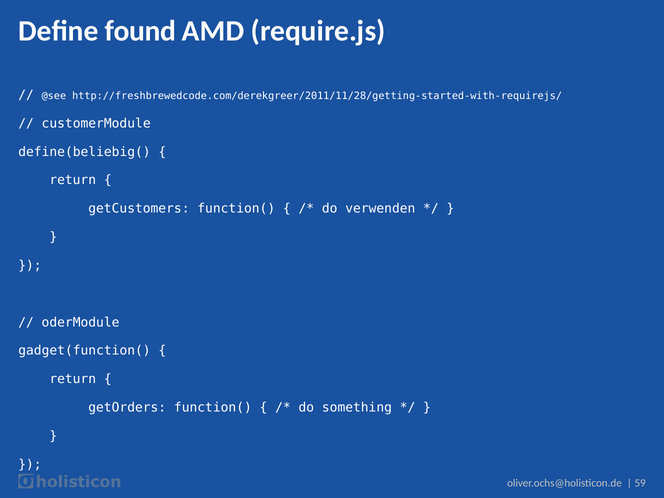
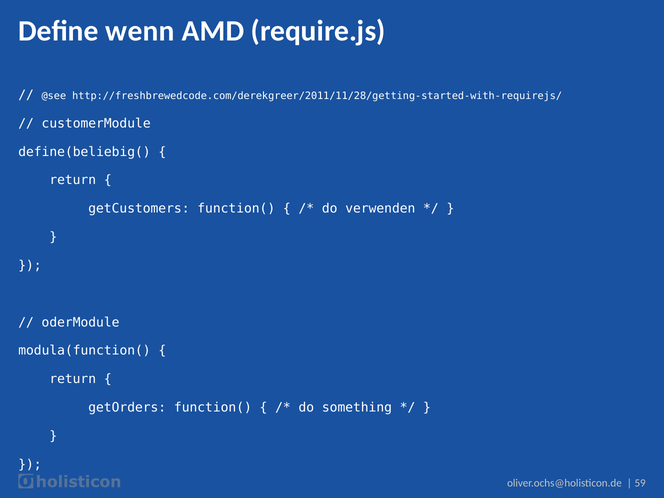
found: found -> wenn
gadget(function(: gadget(function( -> modula(function(
